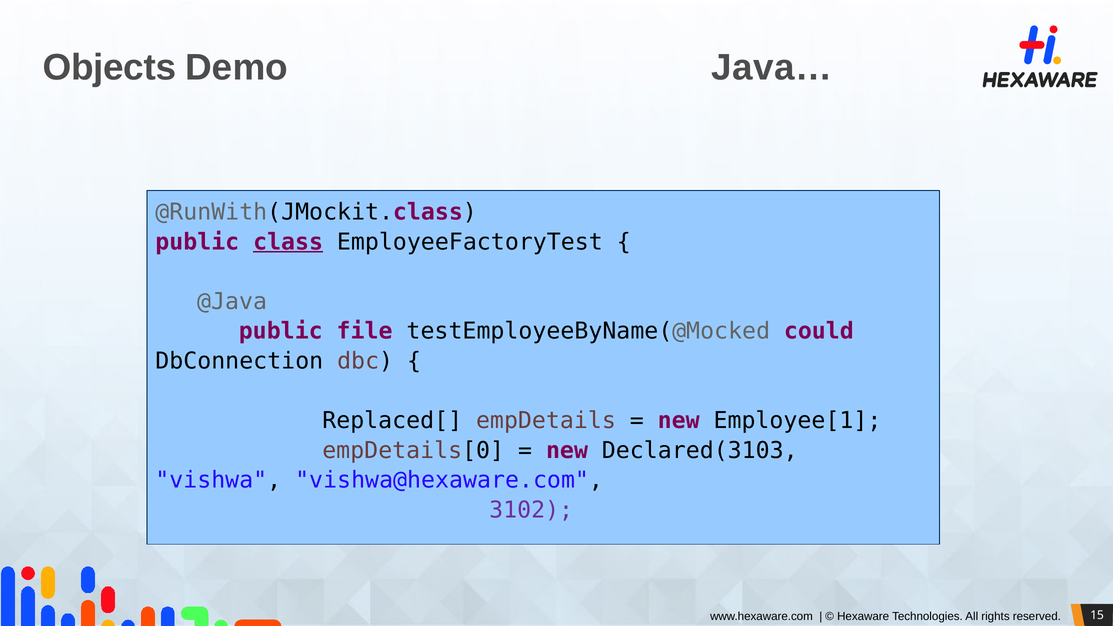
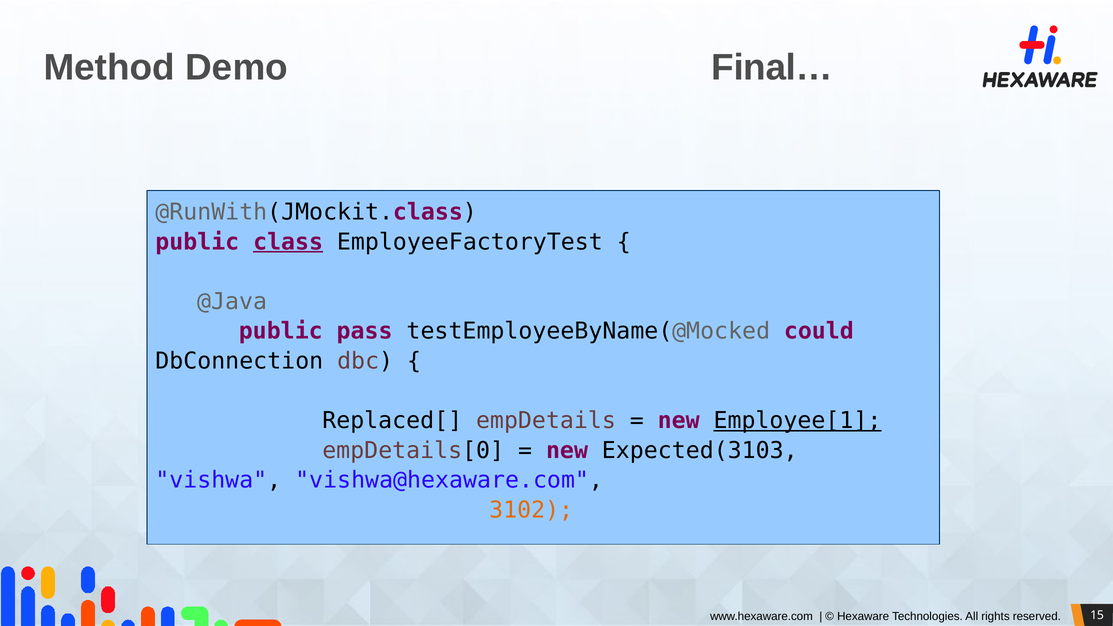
Objects: Objects -> Method
Java…: Java… -> Final…
file: file -> pass
Employee[1 underline: none -> present
Declared(3103: Declared(3103 -> Expected(3103
3102 colour: purple -> orange
